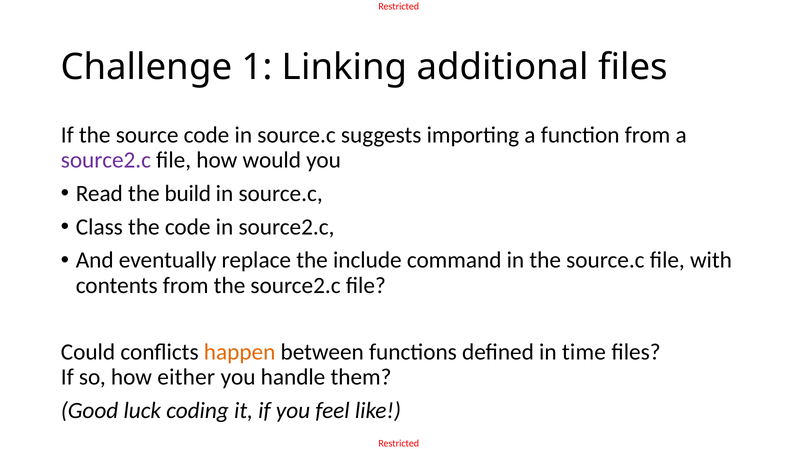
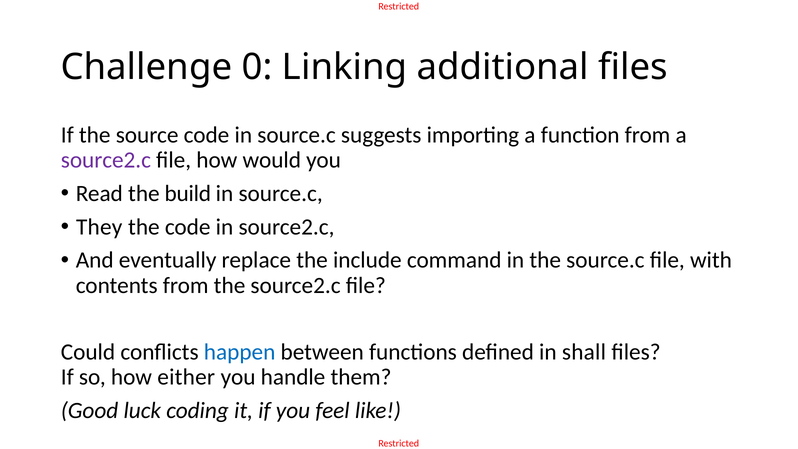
1: 1 -> 0
Class: Class -> They
happen colour: orange -> blue
time: time -> shall
